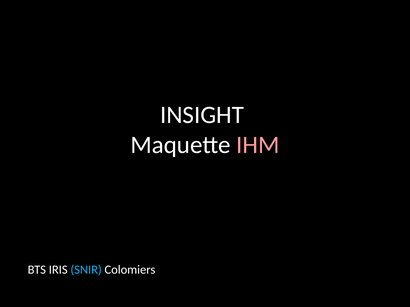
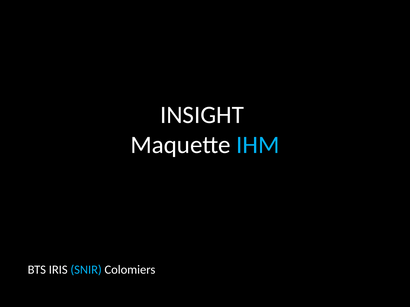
IHM colour: pink -> light blue
